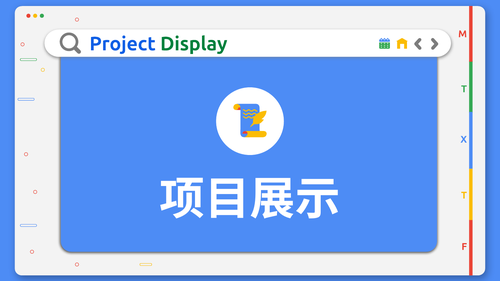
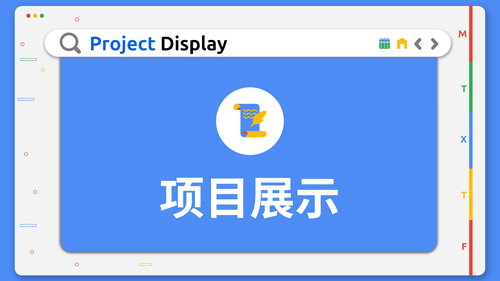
Display colour: green -> black
